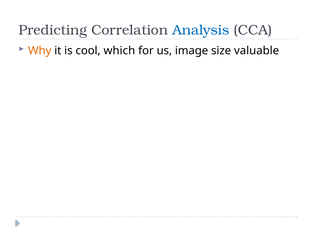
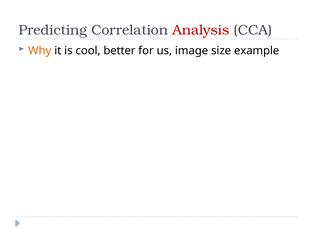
Analysis colour: blue -> red
which: which -> better
valuable: valuable -> example
